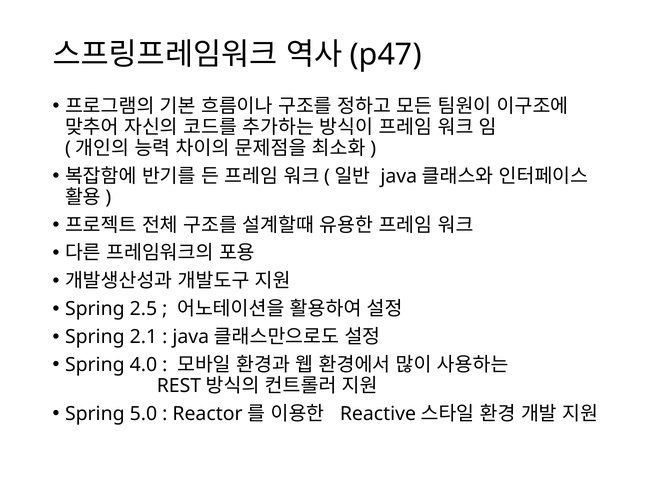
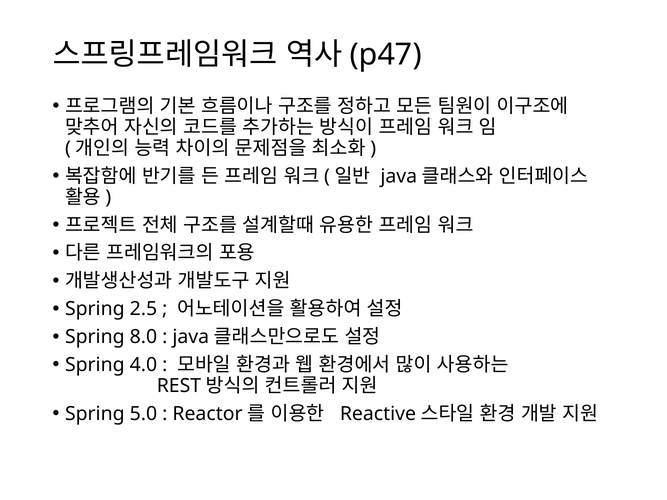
2.1: 2.1 -> 8.0
